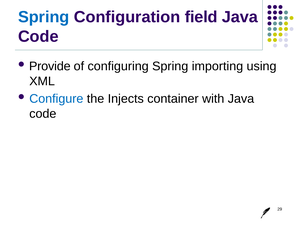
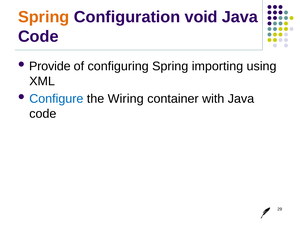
Spring at (44, 17) colour: blue -> orange
field: field -> void
Injects: Injects -> Wiring
